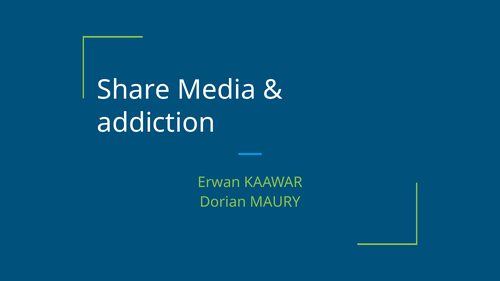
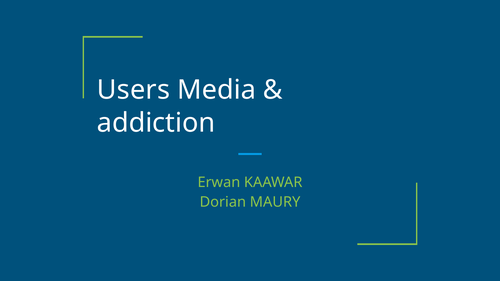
Share: Share -> Users
